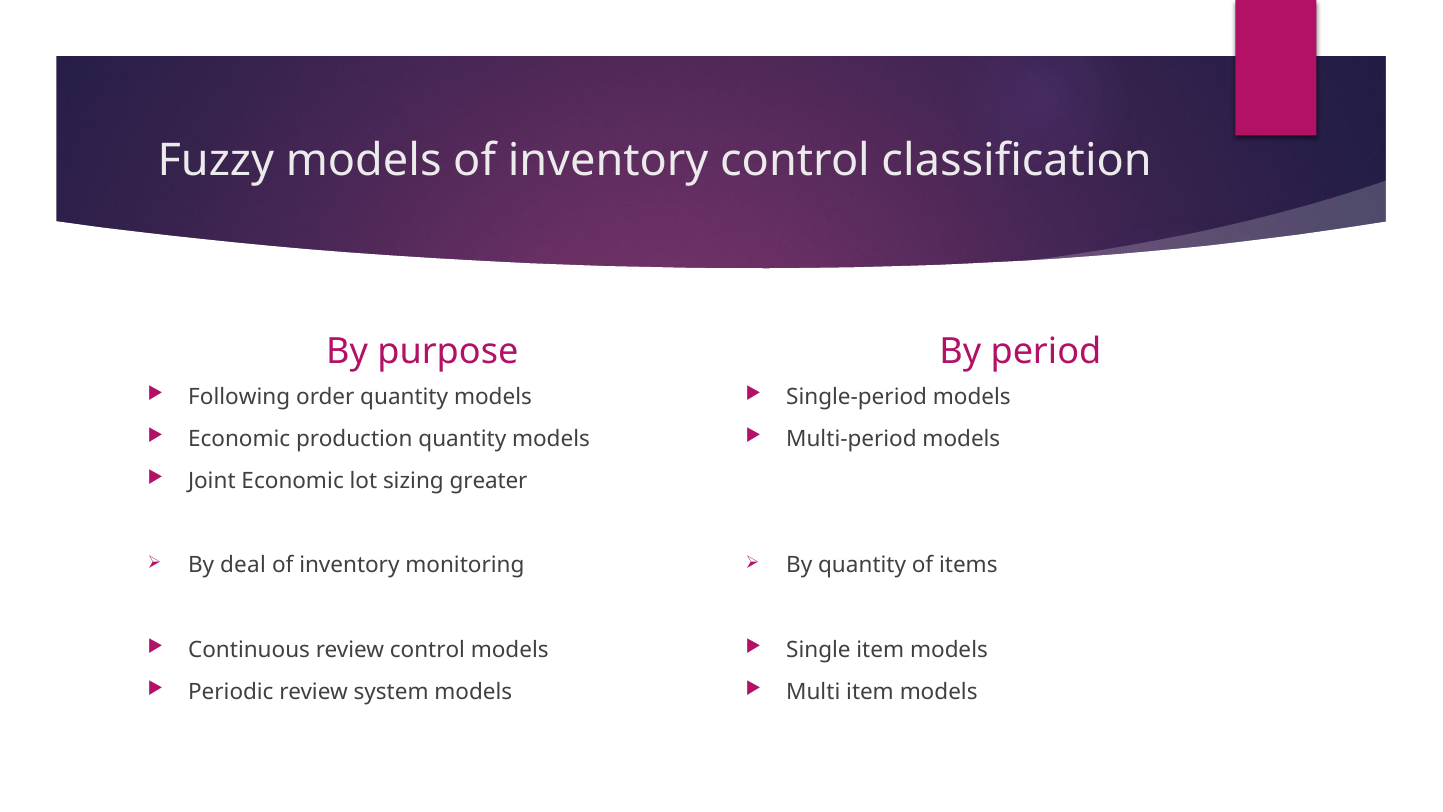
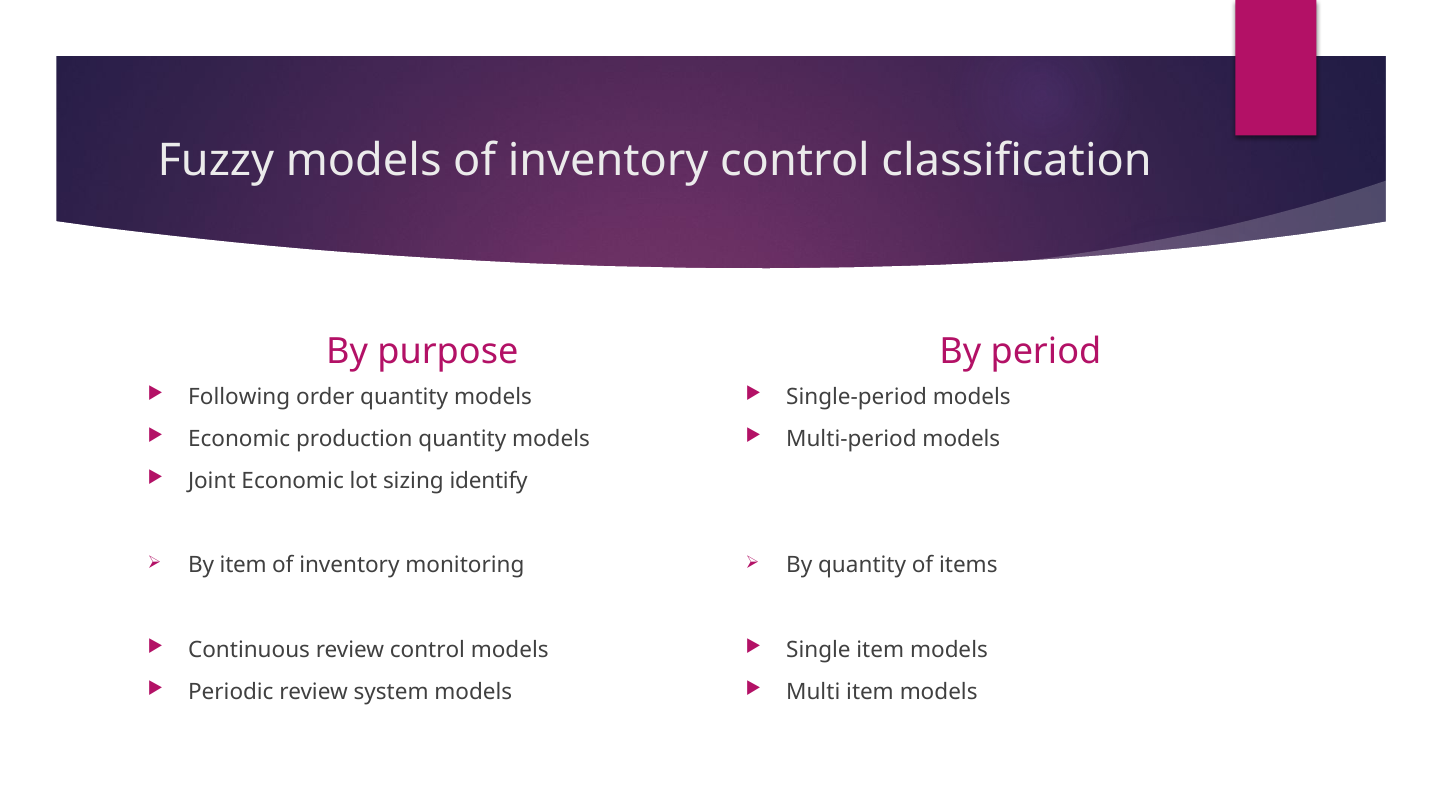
greater: greater -> identify
By deal: deal -> item
